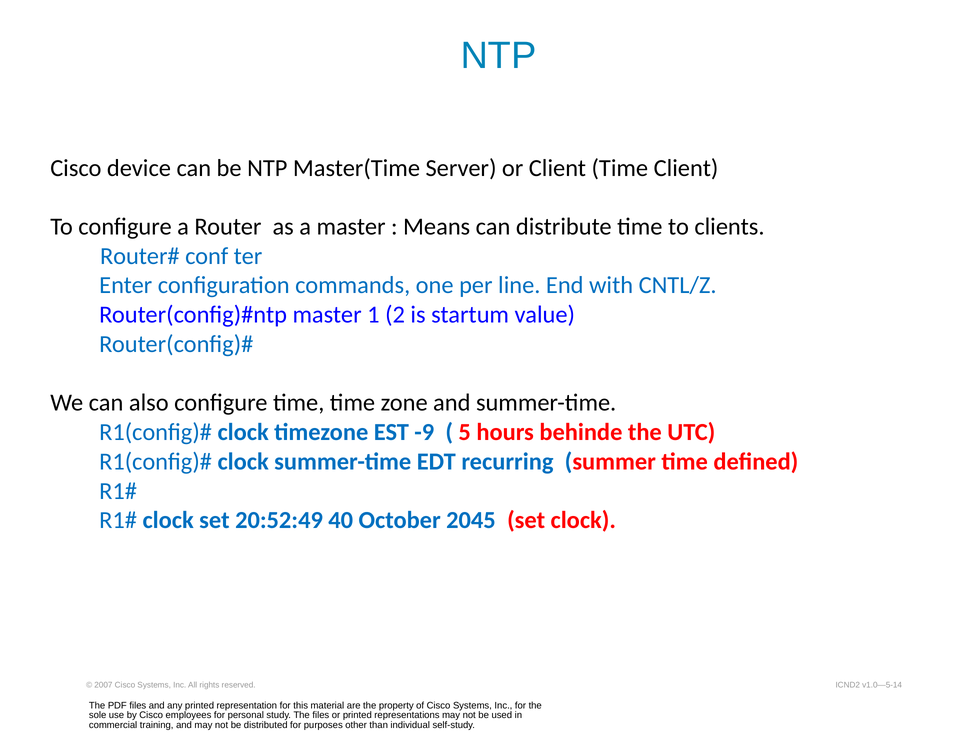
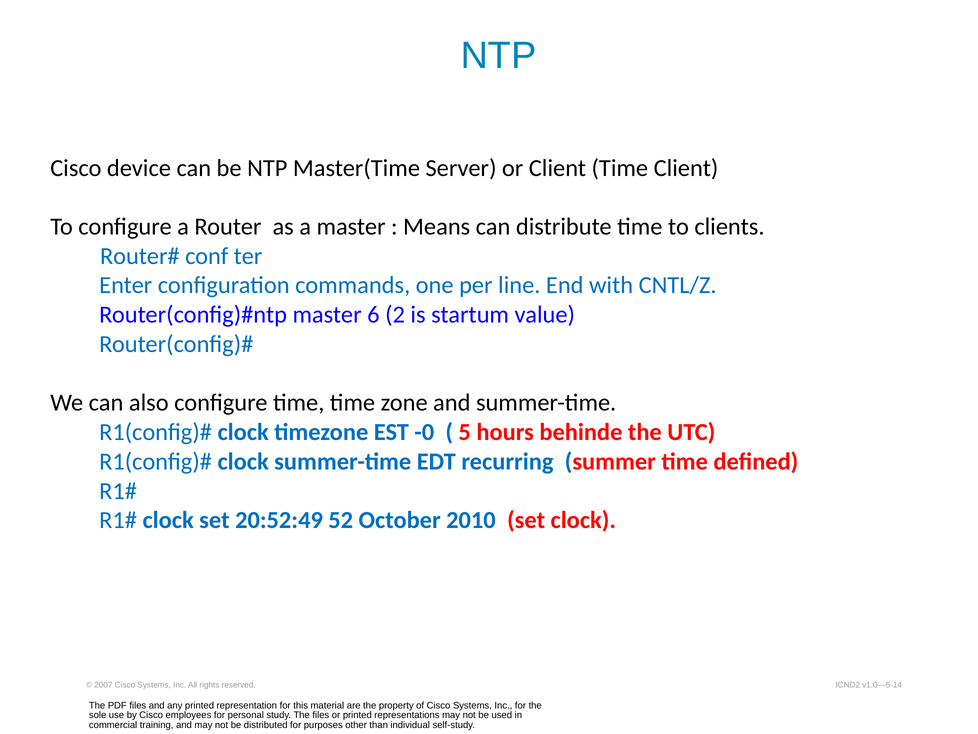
1: 1 -> 6
-9: -9 -> -0
40: 40 -> 52
2045: 2045 -> 2010
